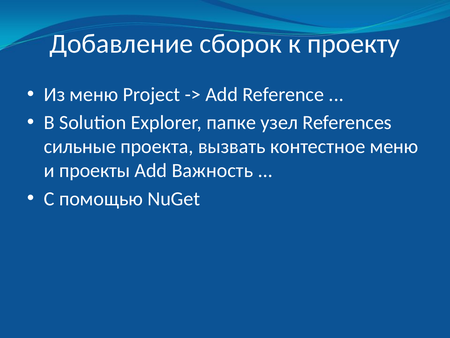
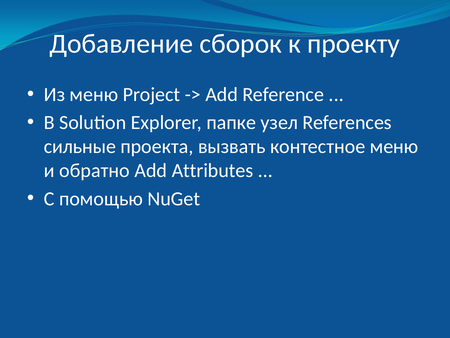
проекты: проекты -> обратно
Важность: Важность -> Attributes
